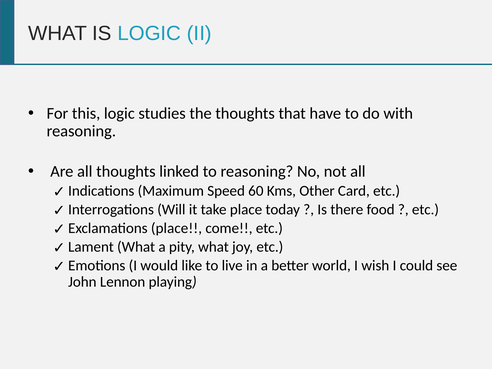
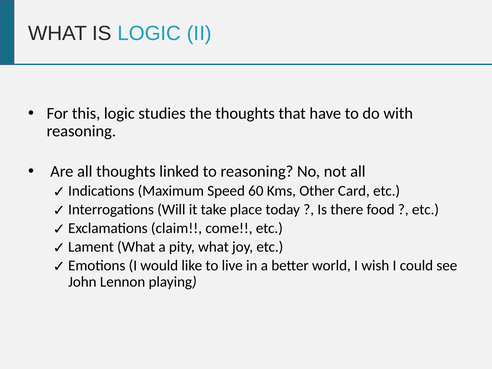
place at (176, 228): place -> claim
